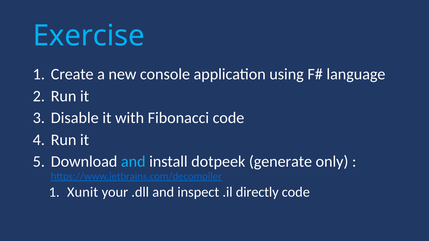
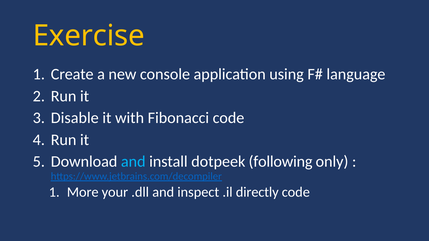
Exercise colour: light blue -> yellow
generate: generate -> following
Xunit: Xunit -> More
